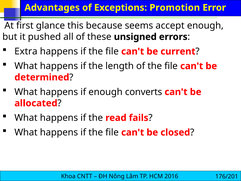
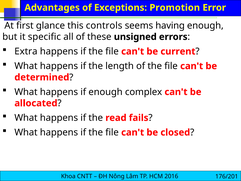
because: because -> controls
accept: accept -> having
pushed: pushed -> specific
converts: converts -> complex
